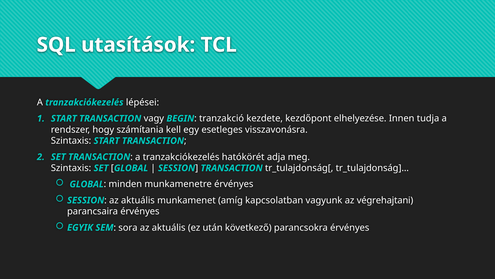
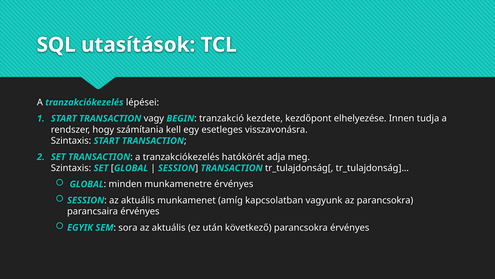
az végrehajtani: végrehajtani -> parancsokra
